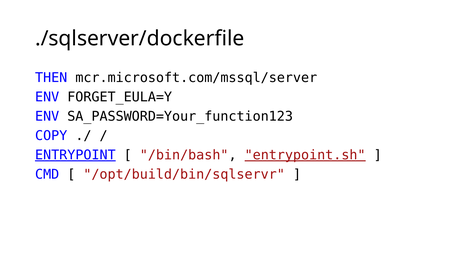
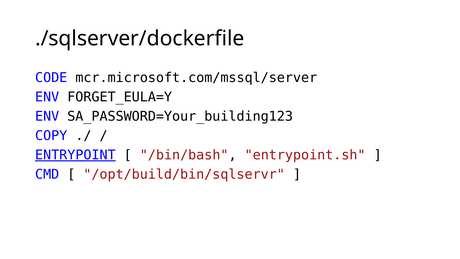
THEN: THEN -> CODE
SA_PASSWORD=Your_function123: SA_PASSWORD=Your_function123 -> SA_PASSWORD=Your_building123
entrypoint.sh underline: present -> none
